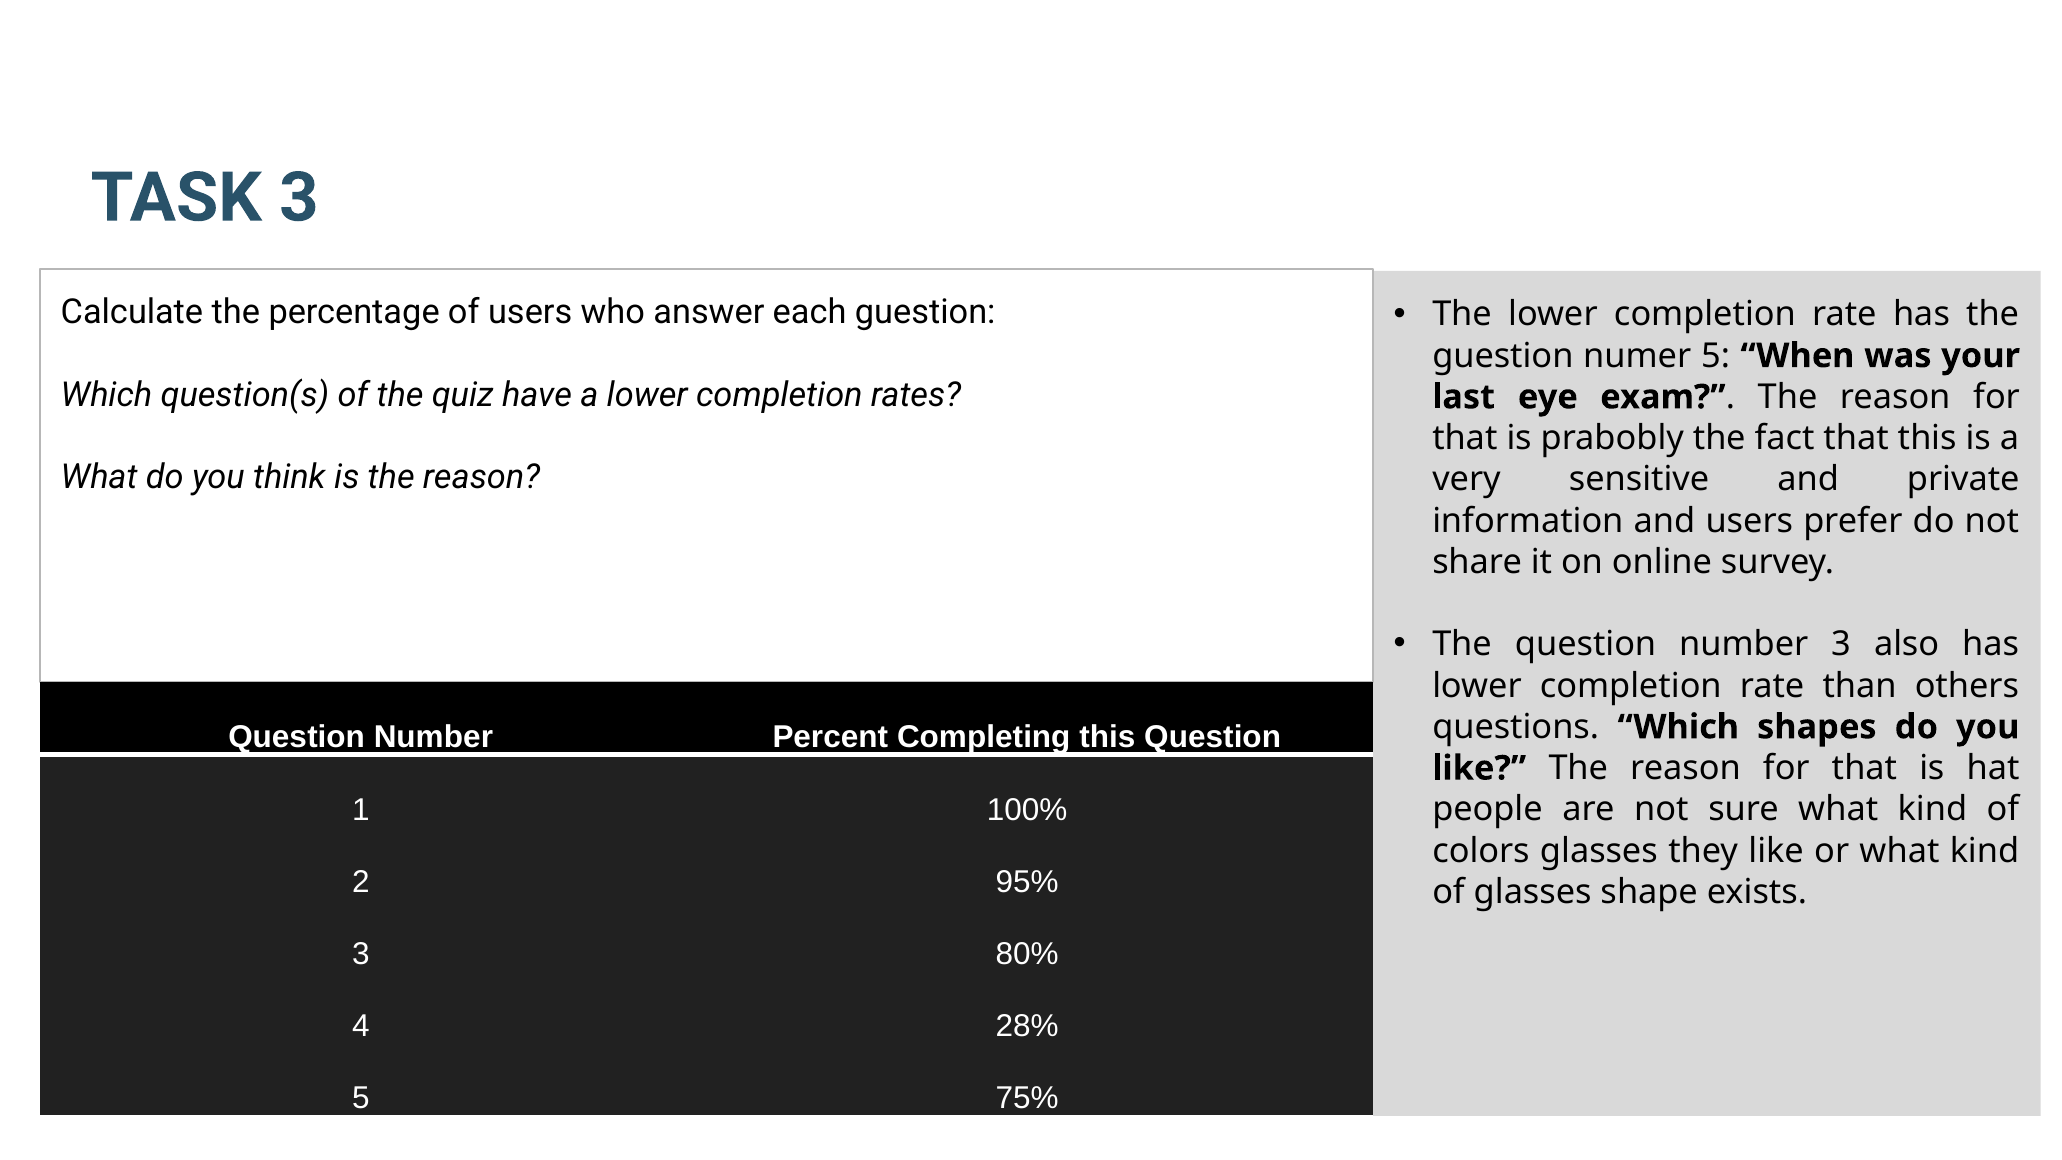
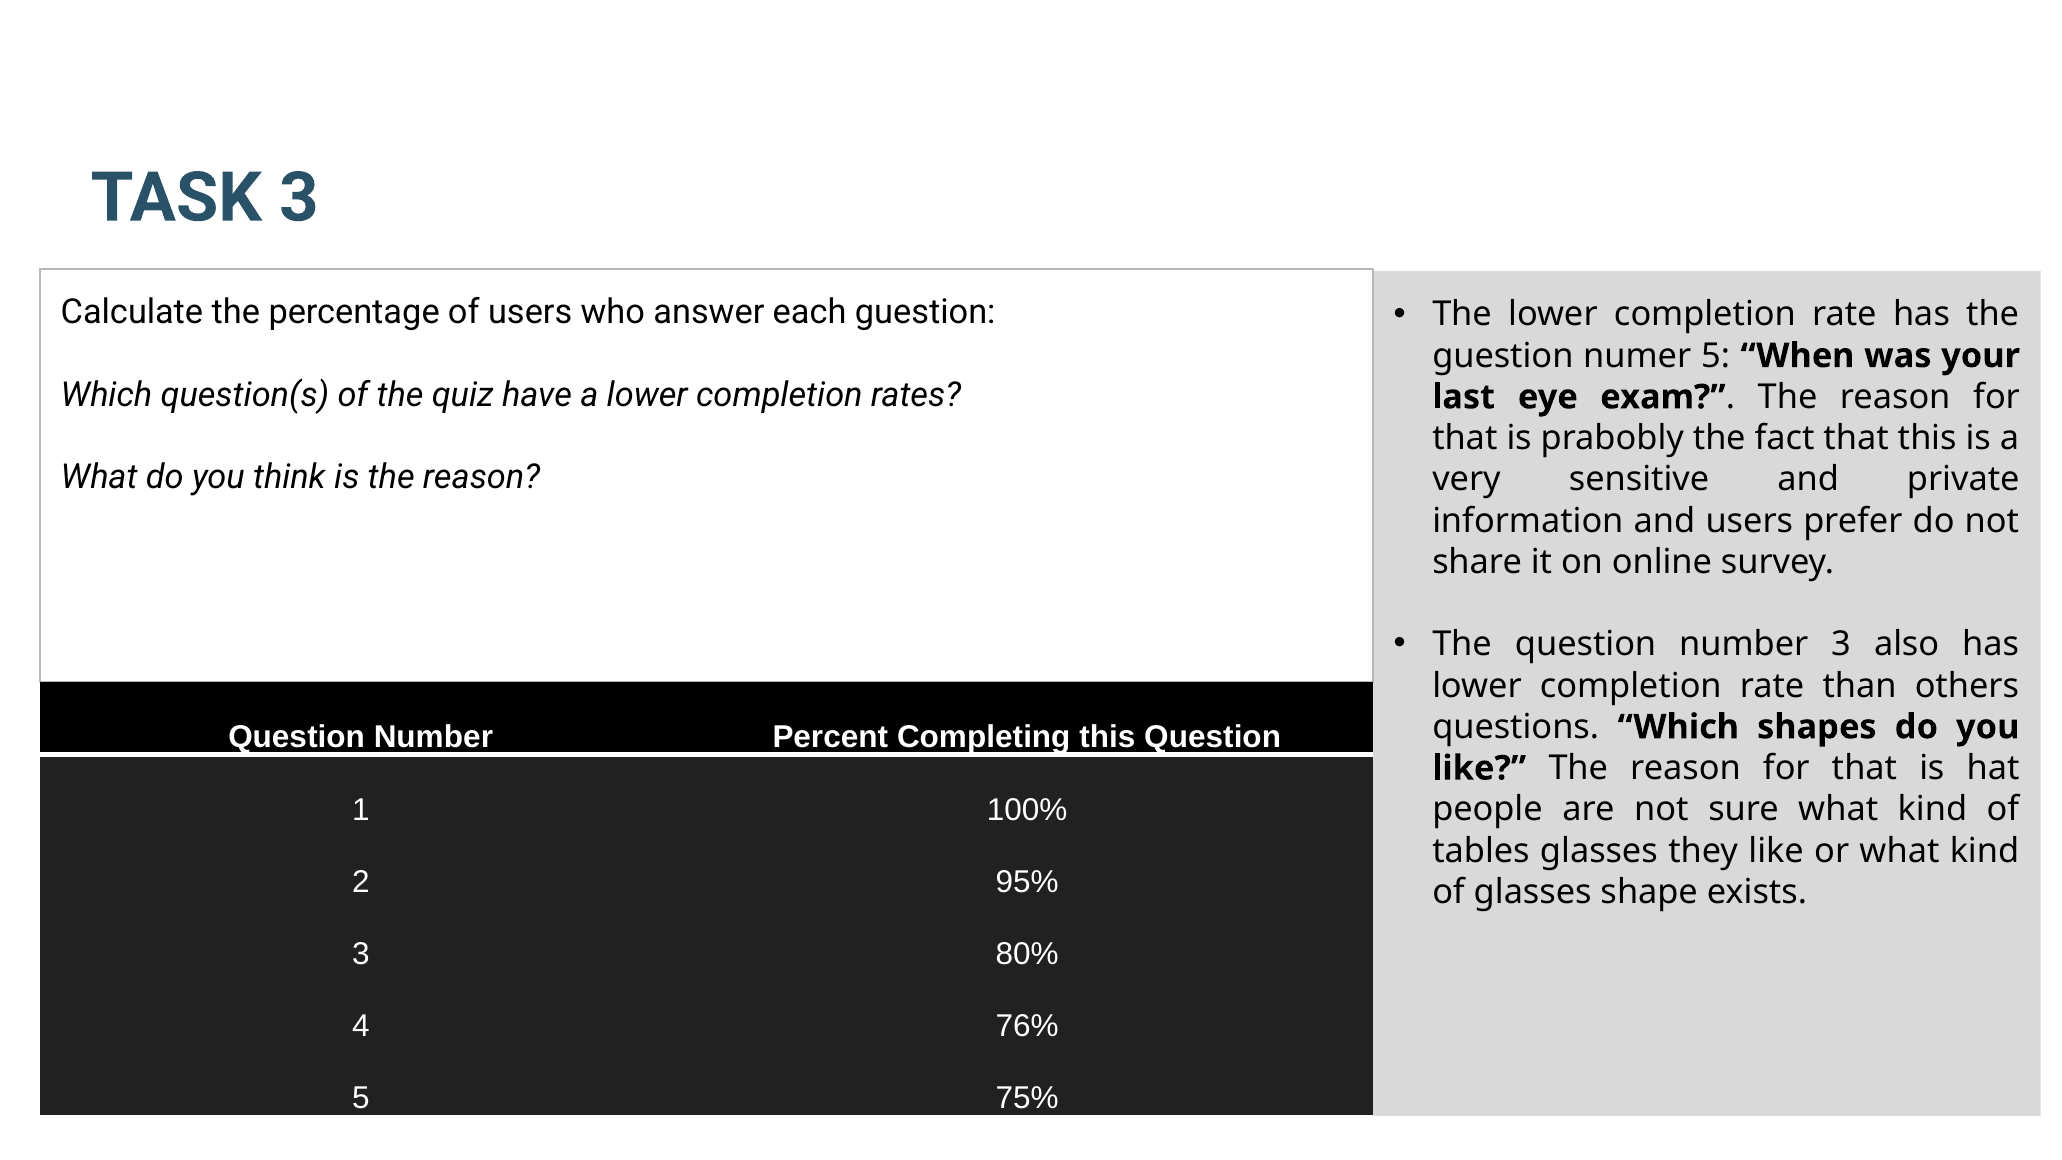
colors: colors -> tables
28%: 28% -> 76%
